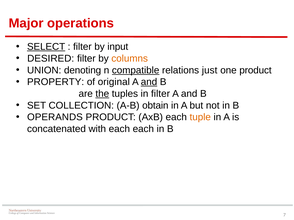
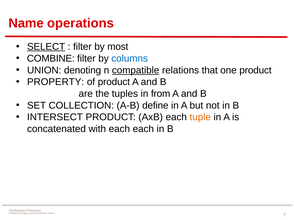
Major: Major -> Name
input: input -> most
DESIRED: DESIRED -> COMBINE
columns colour: orange -> blue
just: just -> that
of original: original -> product
and at (149, 82) underline: present -> none
the underline: present -> none
in filter: filter -> from
obtain: obtain -> define
OPERANDS: OPERANDS -> INTERSECT
